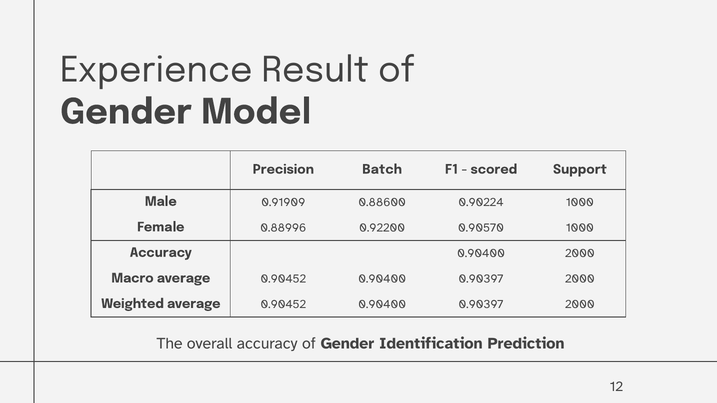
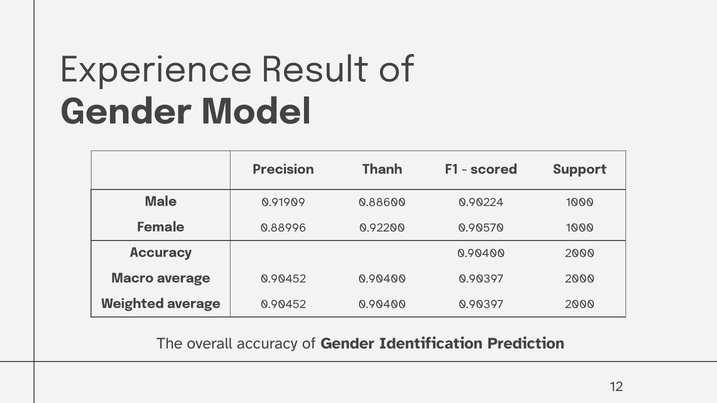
Batch: Batch -> Thanh
